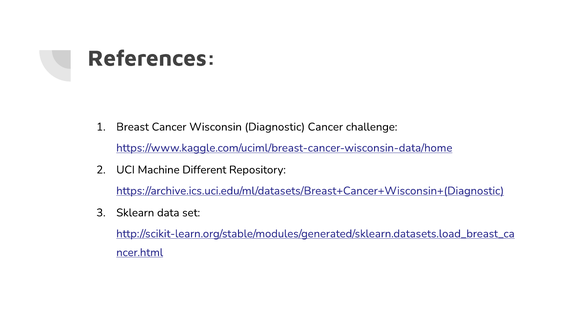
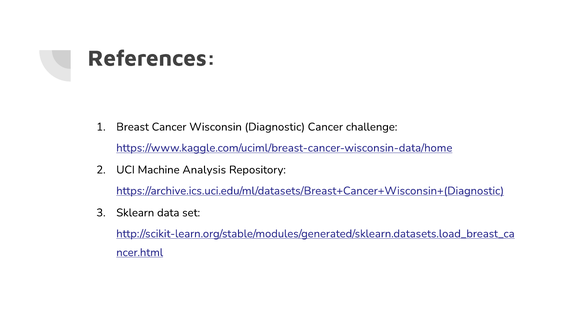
Different: Different -> Analysis
